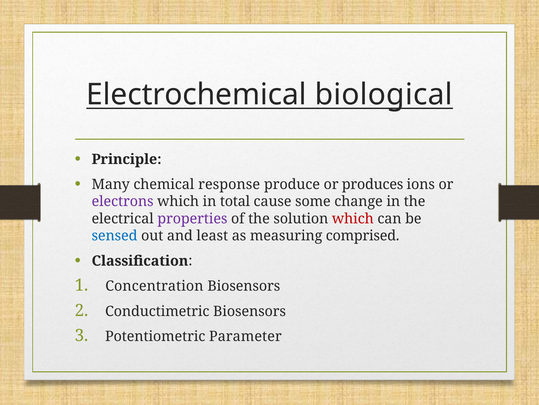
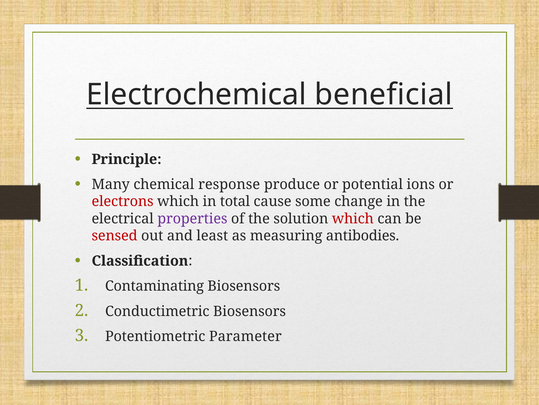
biological: biological -> beneficial
produces: produces -> potential
electrons colour: purple -> red
sensed colour: blue -> red
comprised: comprised -> antibodies
Concentration: Concentration -> Contaminating
